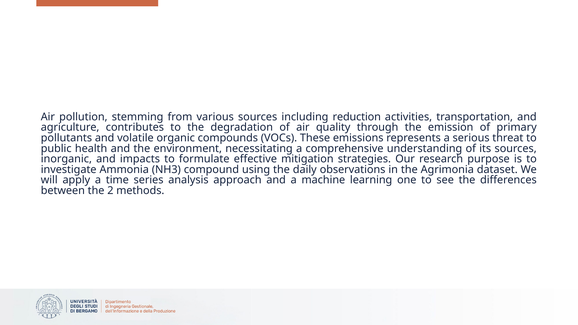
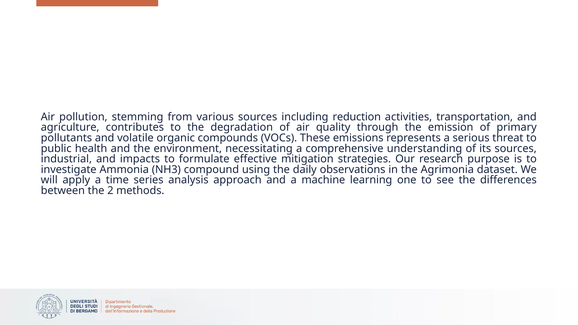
inorganic: inorganic -> industrial
